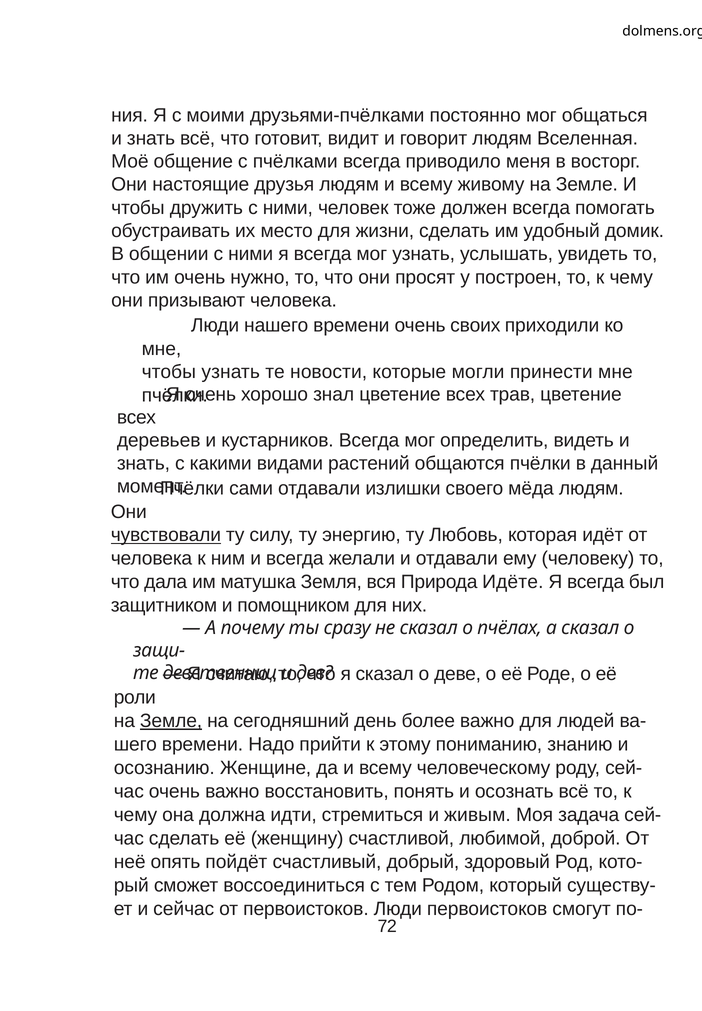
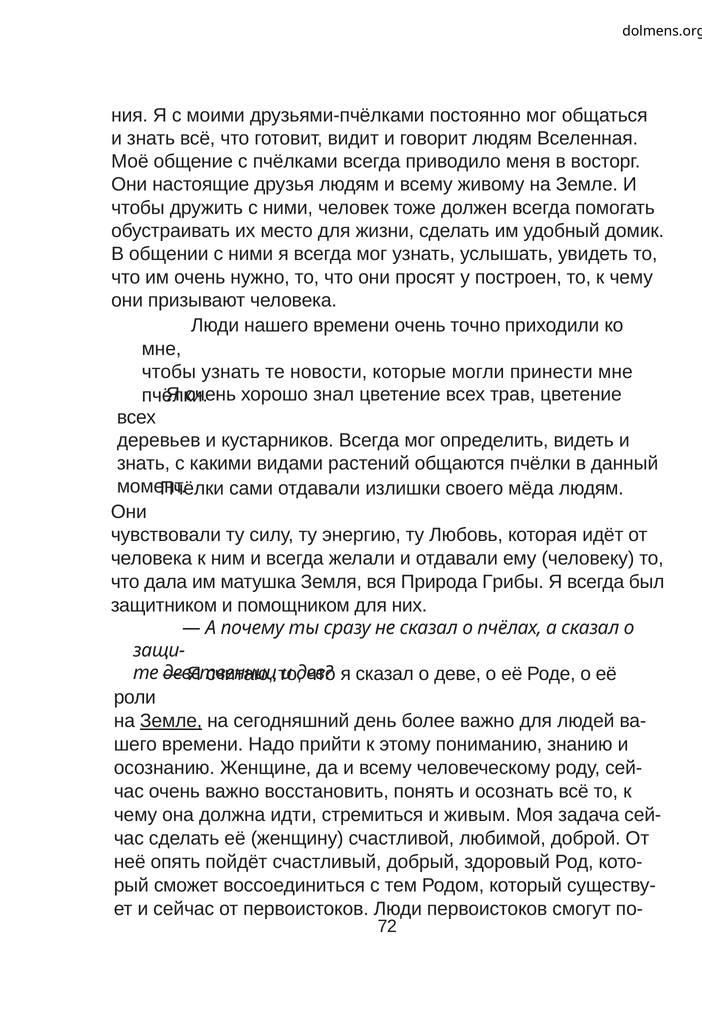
своих: своих -> точно
чувствовали underline: present -> none
Идёте: Идёте -> Грибы
